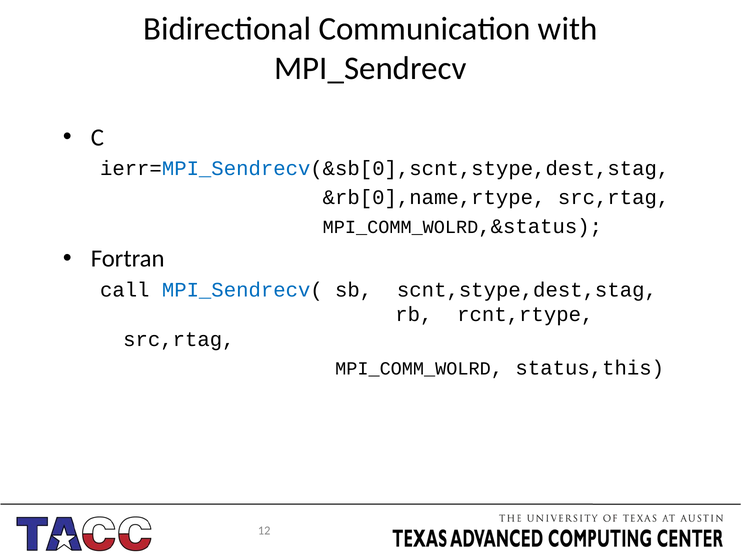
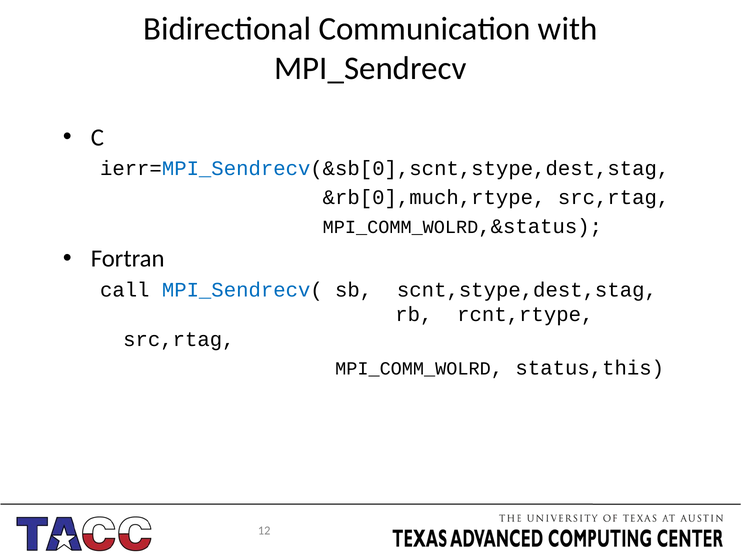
&rb[0],name,rtype: &rb[0],name,rtype -> &rb[0],much,rtype
